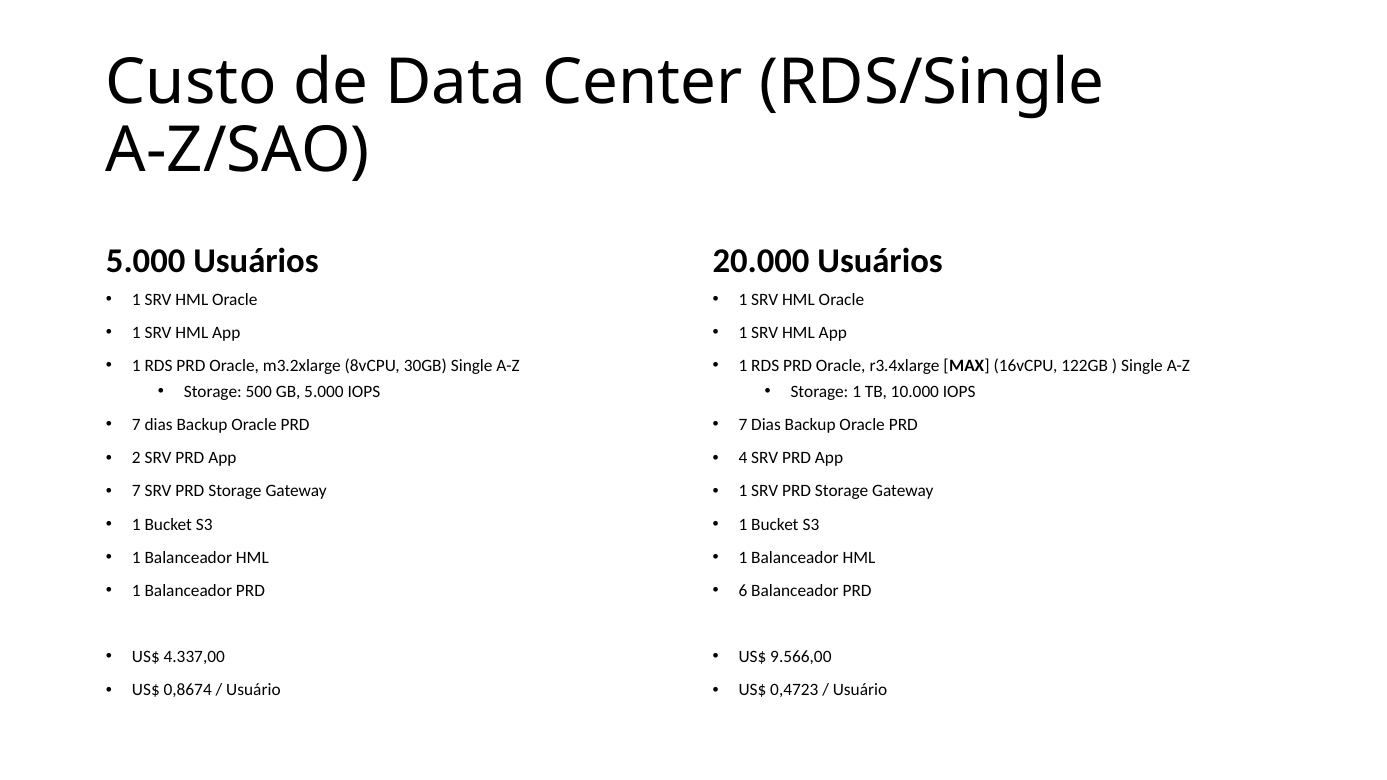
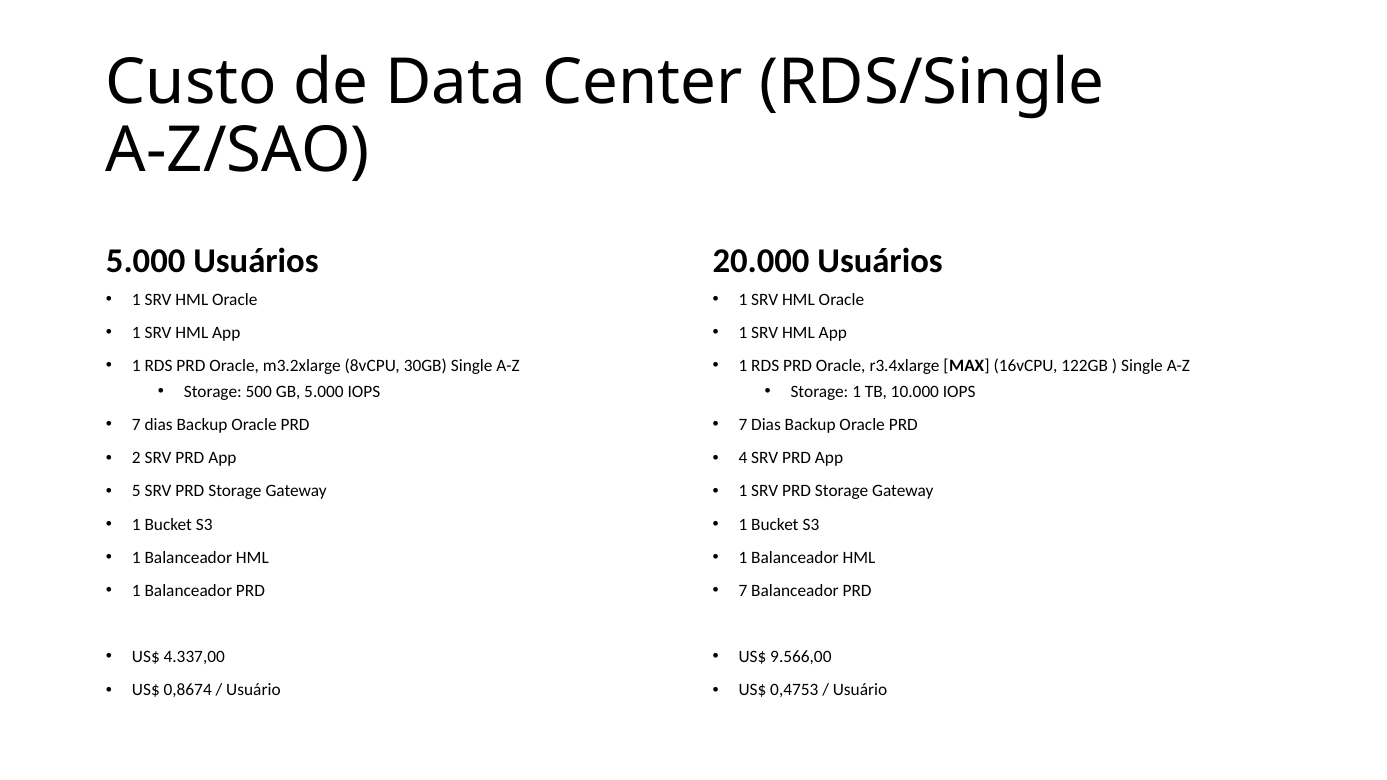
7 at (136, 491): 7 -> 5
6 at (743, 591): 6 -> 7
0,4723: 0,4723 -> 0,4753
